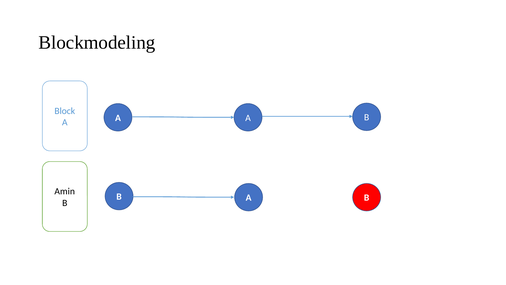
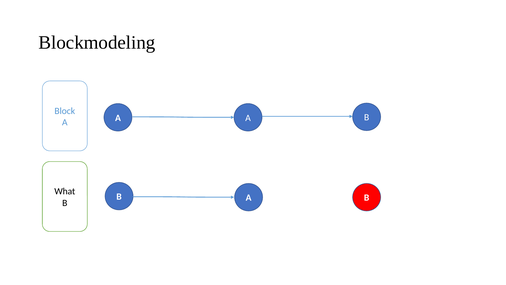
Amin: Amin -> What
